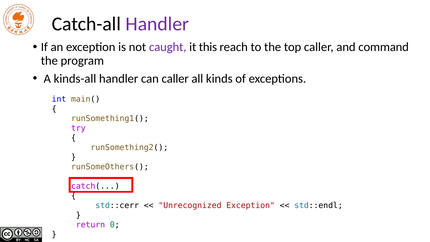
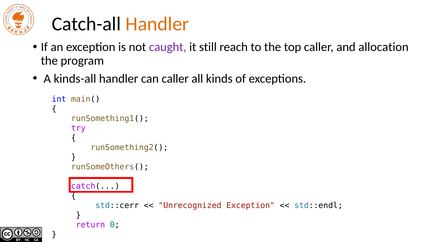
Handler at (157, 24) colour: purple -> orange
this: this -> still
command: command -> allocation
